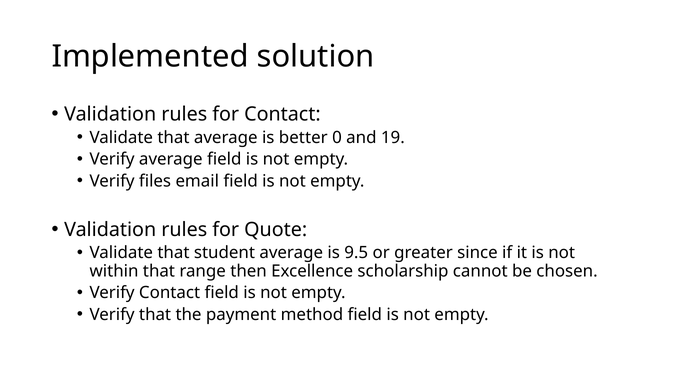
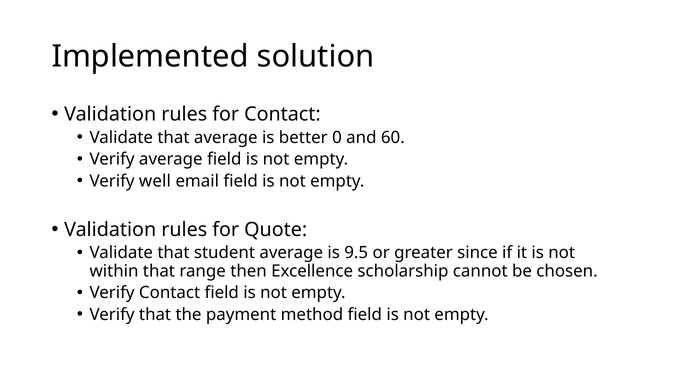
19: 19 -> 60
files: files -> well
